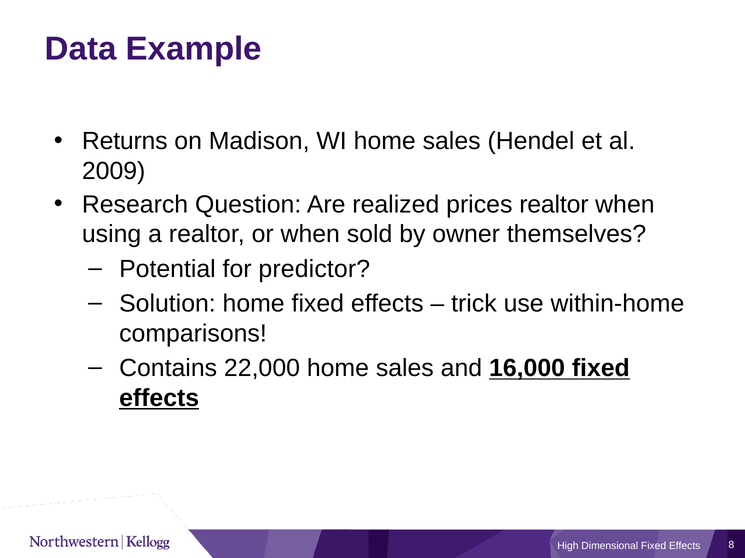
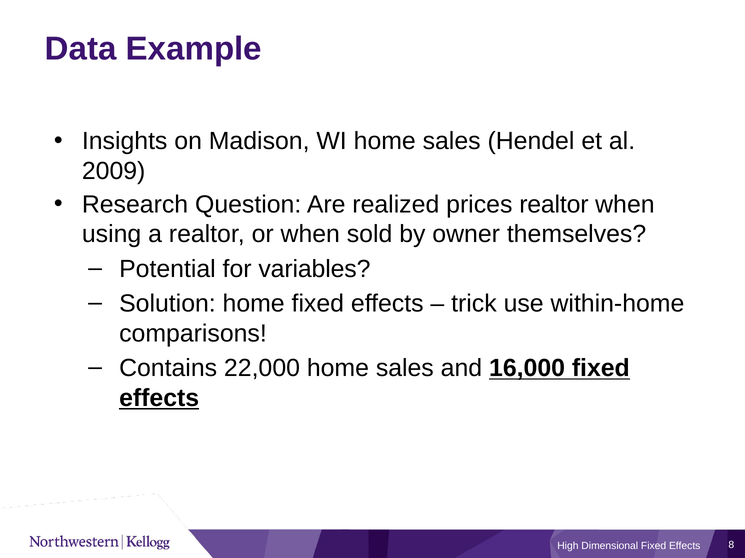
Returns: Returns -> Insights
predictor: predictor -> variables
